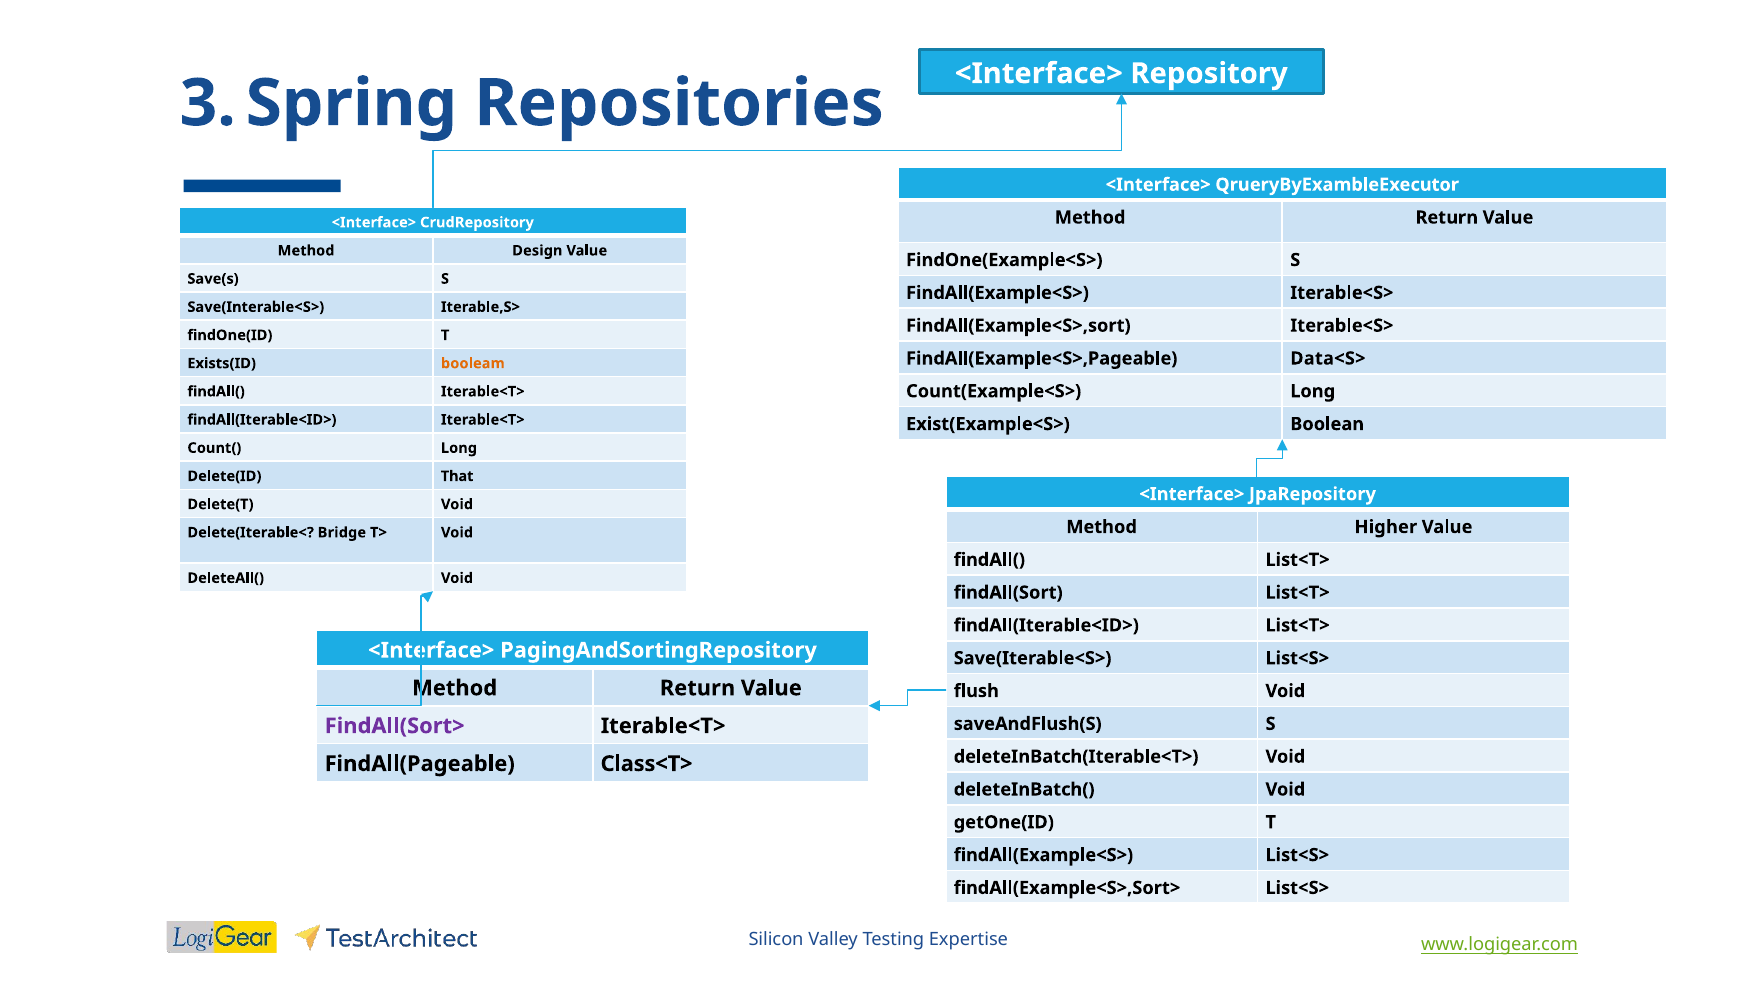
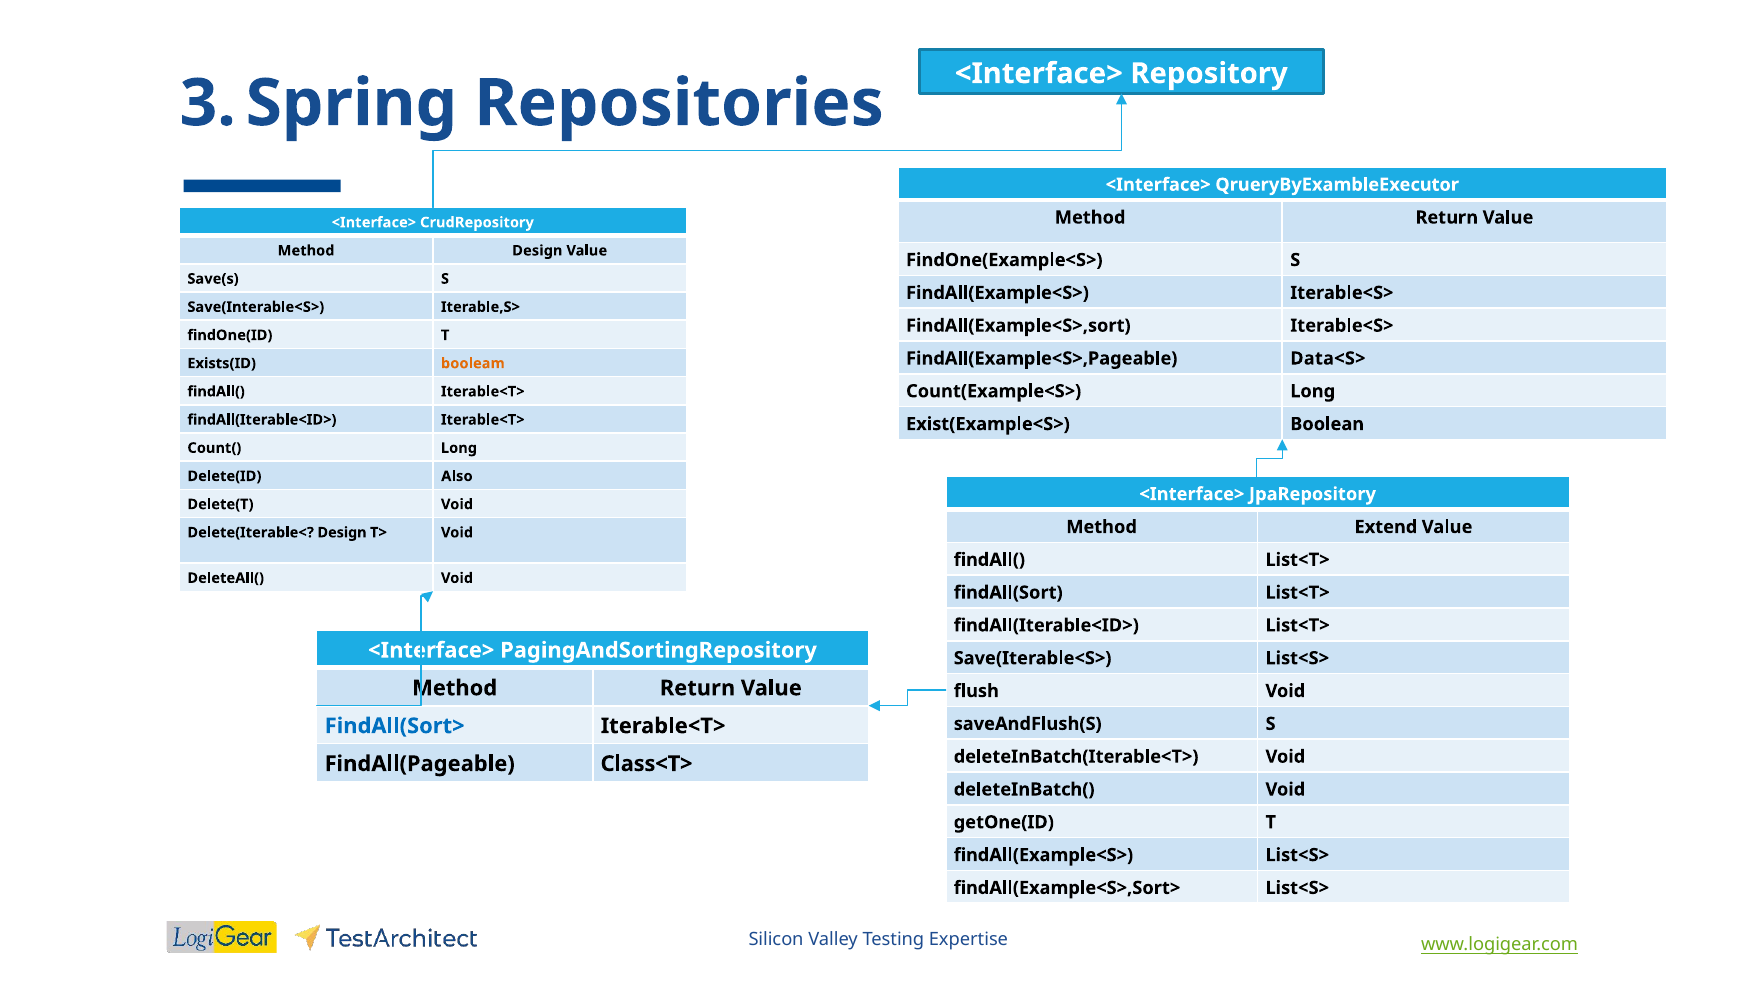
That: That -> Also
Higher: Higher -> Extend
Delete(Iterable< Bridge: Bridge -> Design
FindAll(Sort> colour: purple -> blue
